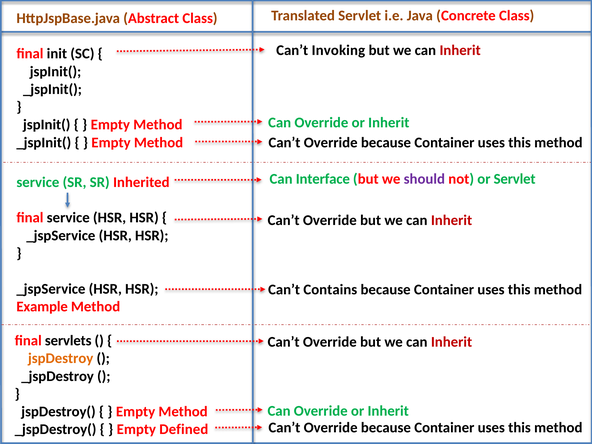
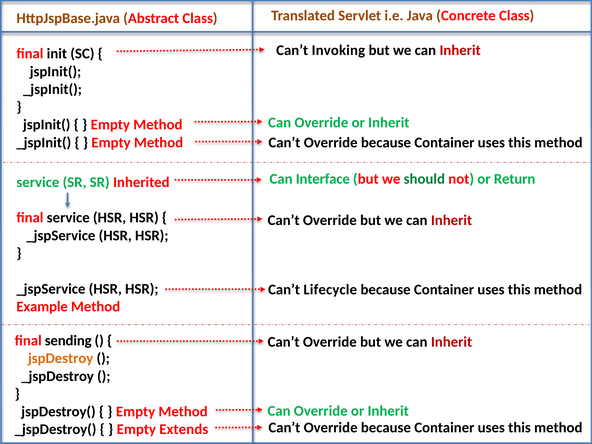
should colour: purple -> green
or Servlet: Servlet -> Return
Contains: Contains -> Lifecycle
servlets: servlets -> sending
Defined: Defined -> Extends
